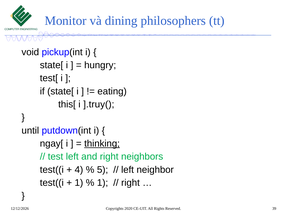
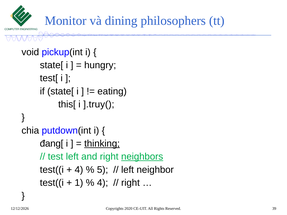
until: until -> chia
ngay[: ngay[ -> đang[
neighbors underline: none -> present
1 at (103, 183): 1 -> 4
